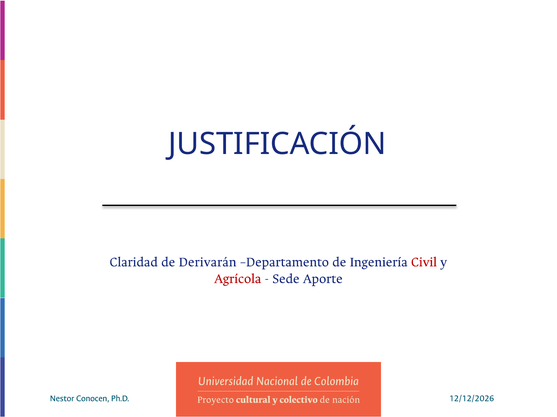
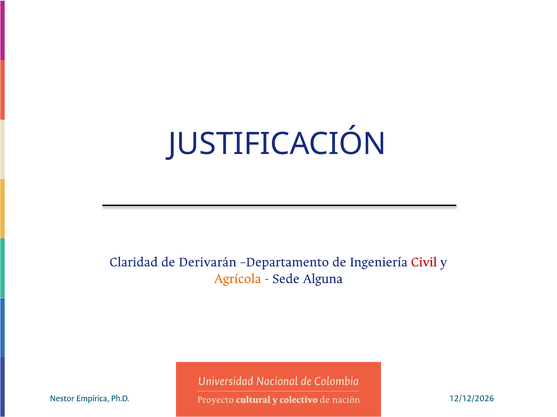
Agrícola colour: red -> orange
Aporte: Aporte -> Alguna
Conocen: Conocen -> Empírica
